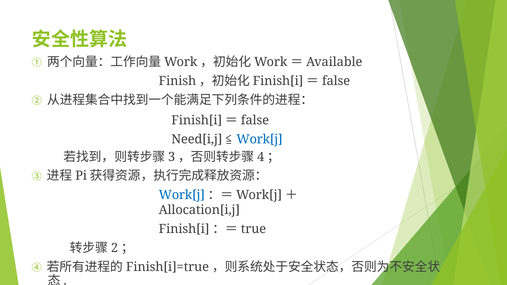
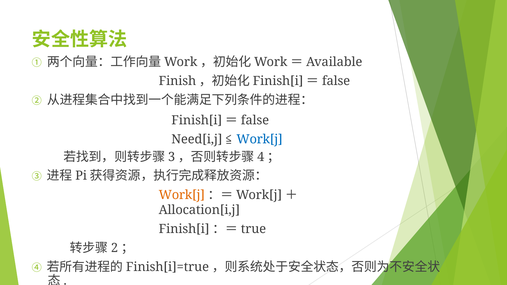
Work[j at (182, 195) colour: blue -> orange
